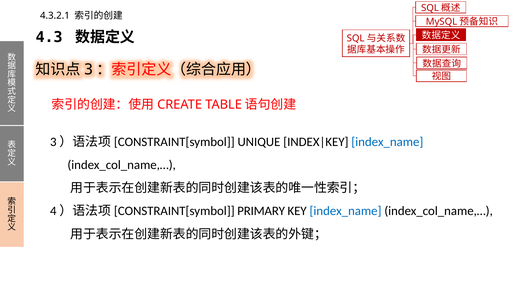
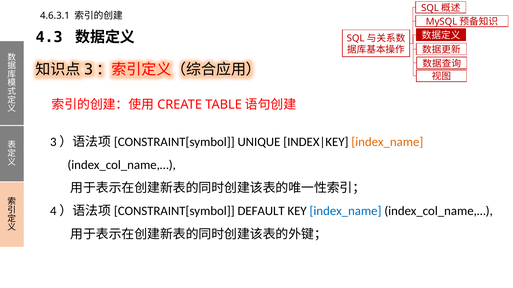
4.3.2.1: 4.3.2.1 -> 4.6.3.1
index_name at (387, 142) colour: blue -> orange
PRIMARY: PRIMARY -> DEFAULT
